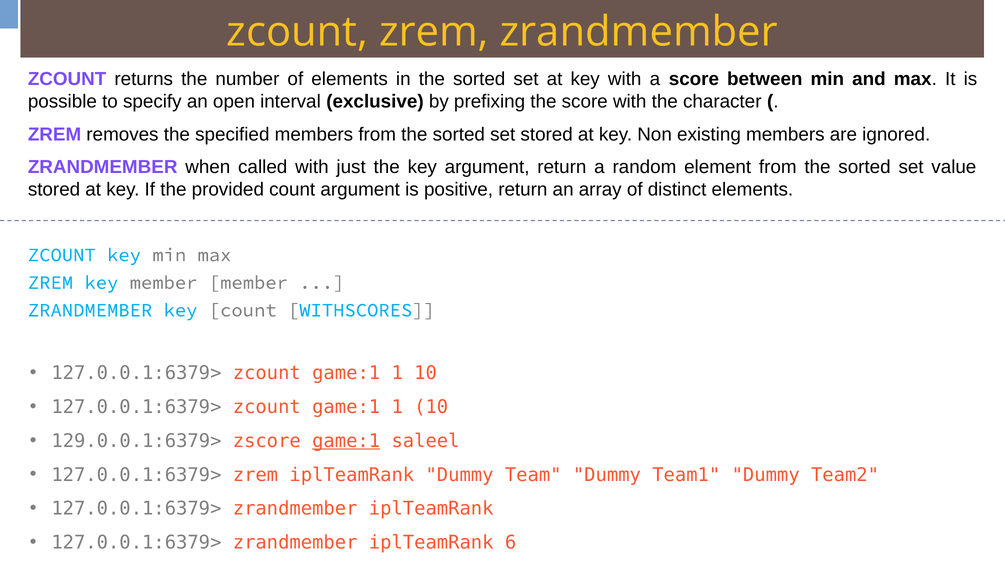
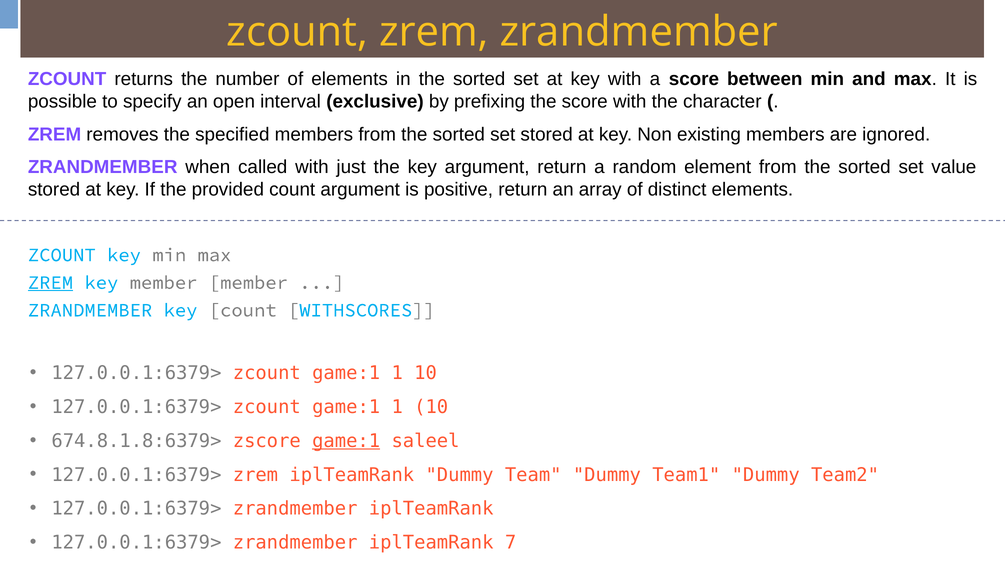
ZREM at (51, 283) underline: none -> present
129.0.0.1:6379>: 129.0.0.1:6379> -> 674.8.1.8:6379>
6: 6 -> 7
